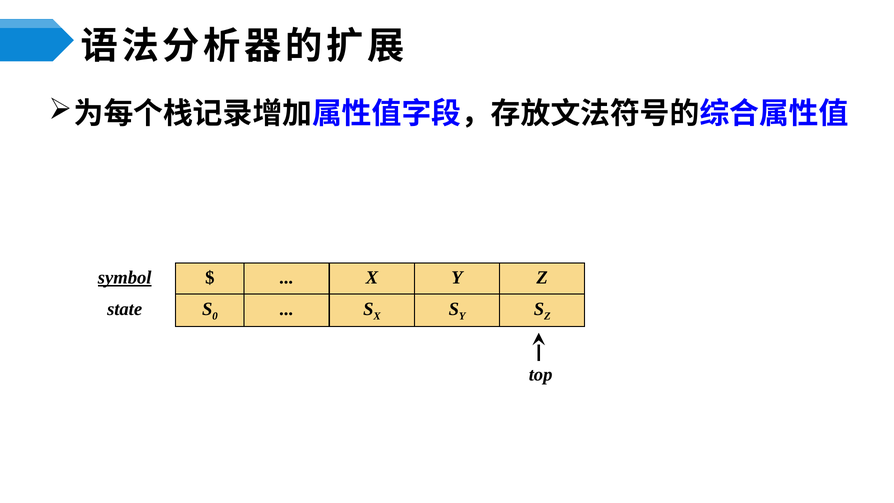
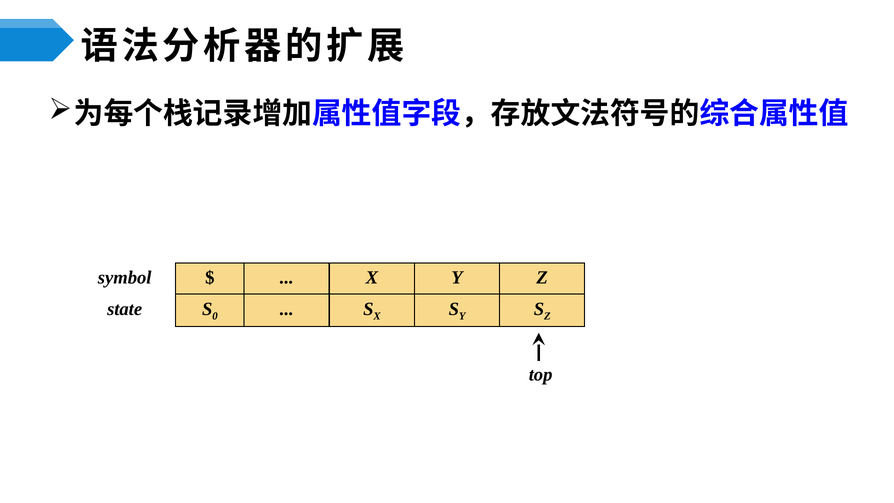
symbol underline: present -> none
